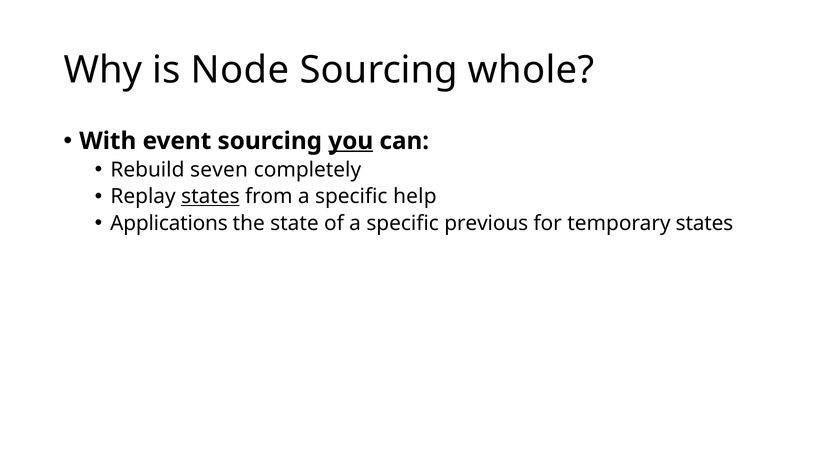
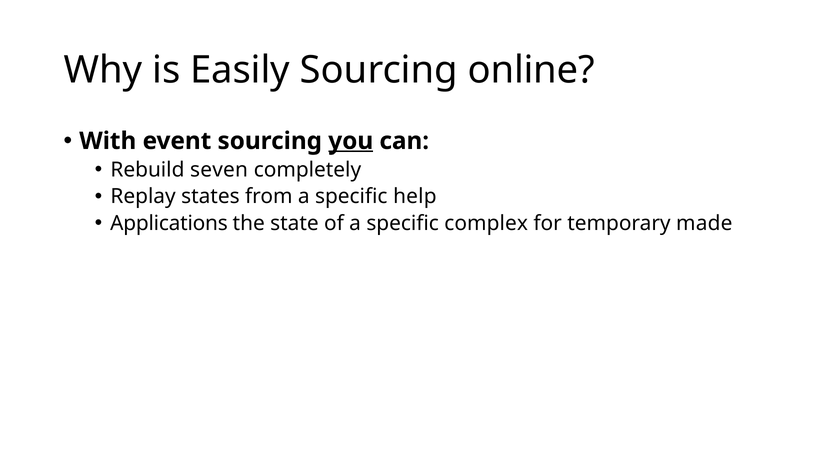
Node: Node -> Easily
whole: whole -> online
states at (210, 197) underline: present -> none
previous: previous -> complex
temporary states: states -> made
